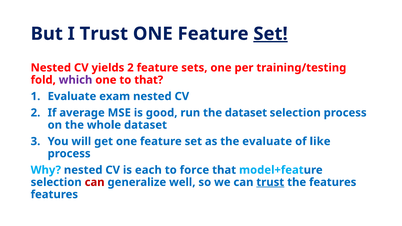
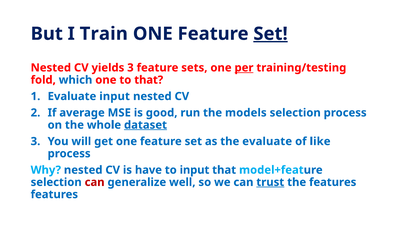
I Trust: Trust -> Train
yields 2: 2 -> 3
per underline: none -> present
which colour: purple -> blue
Evaluate exam: exam -> input
the dataset: dataset -> models
dataset at (145, 125) underline: none -> present
each: each -> have
to force: force -> input
